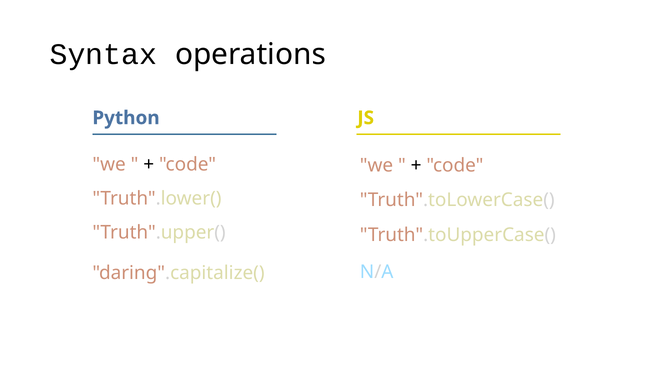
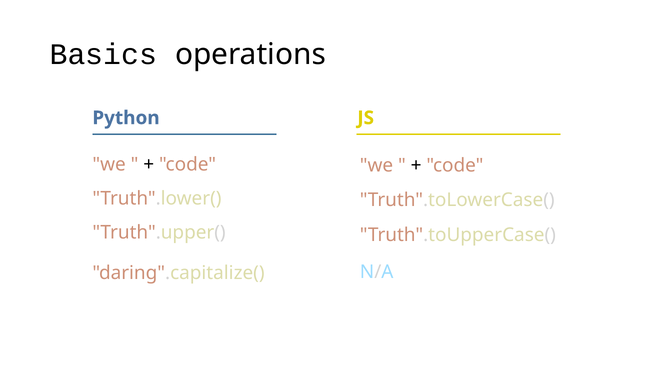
Syntax: Syntax -> Basics
